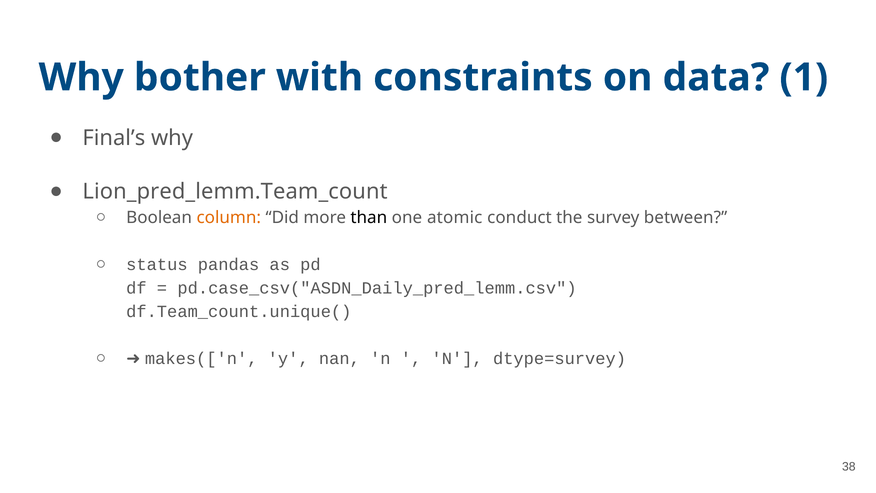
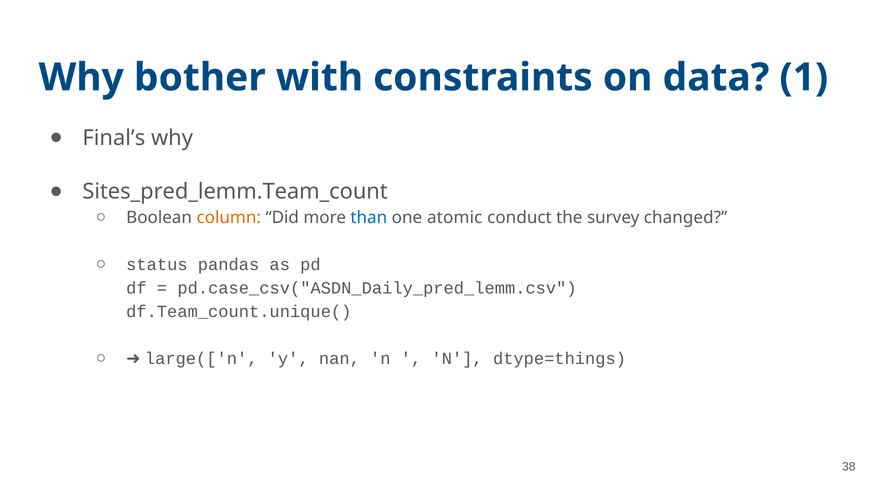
Lion_pred_lemm.Team_count: Lion_pred_lemm.Team_count -> Sites_pred_lemm.Team_count
than colour: black -> blue
between: between -> changed
makes(['n: makes(['n -> large(['n
dtype=survey: dtype=survey -> dtype=things
